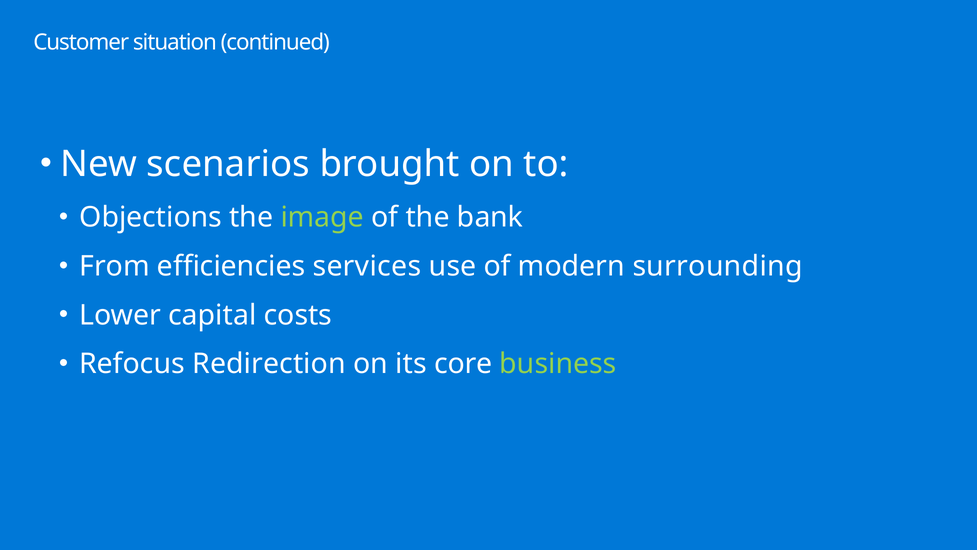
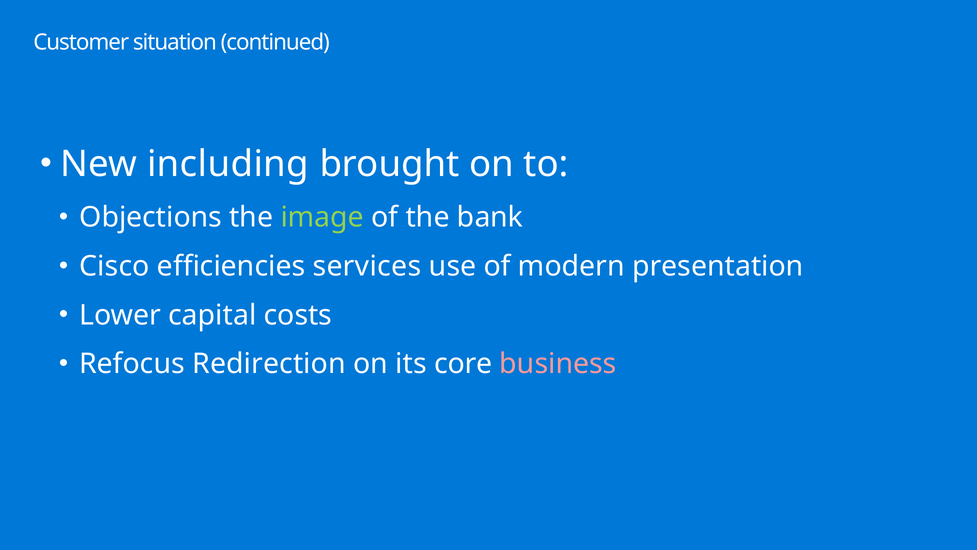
scenarios: scenarios -> including
From: From -> Cisco
surrounding: surrounding -> presentation
business colour: light green -> pink
